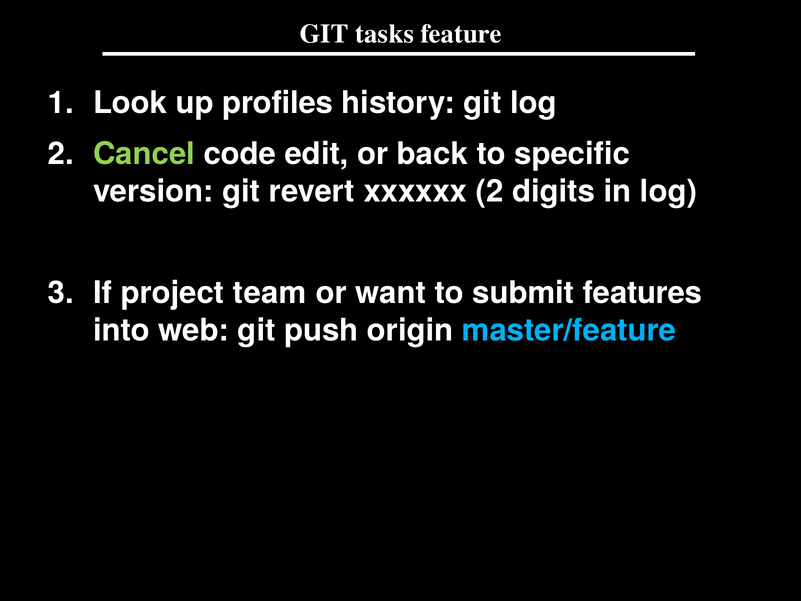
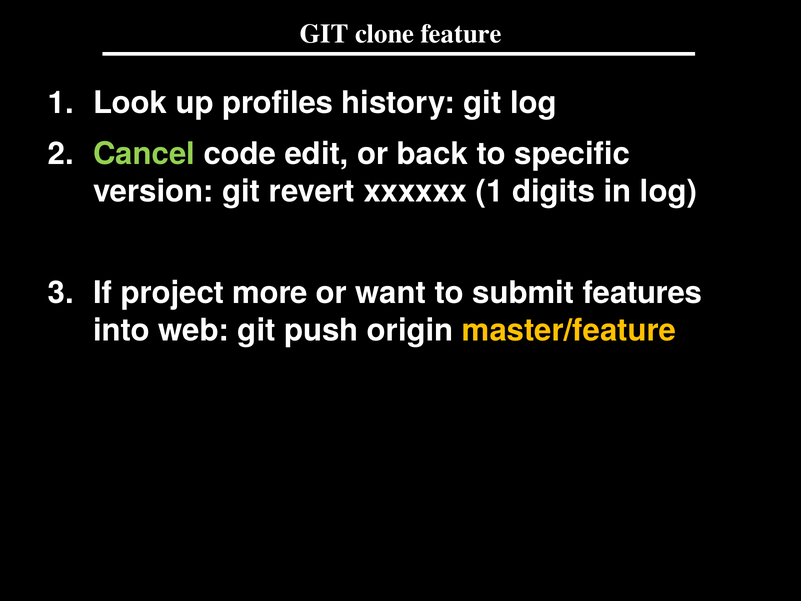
tasks: tasks -> clone
xxxxxx 2: 2 -> 1
team: team -> more
master/feature colour: light blue -> yellow
